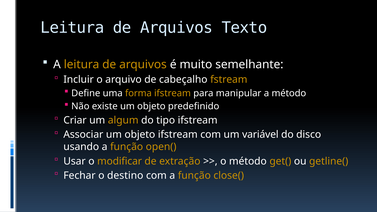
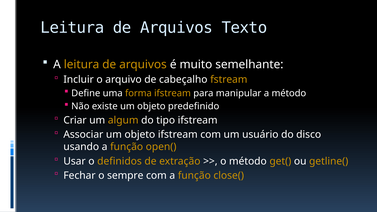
variável: variável -> usuário
modificar: modificar -> definidos
destino: destino -> sempre
